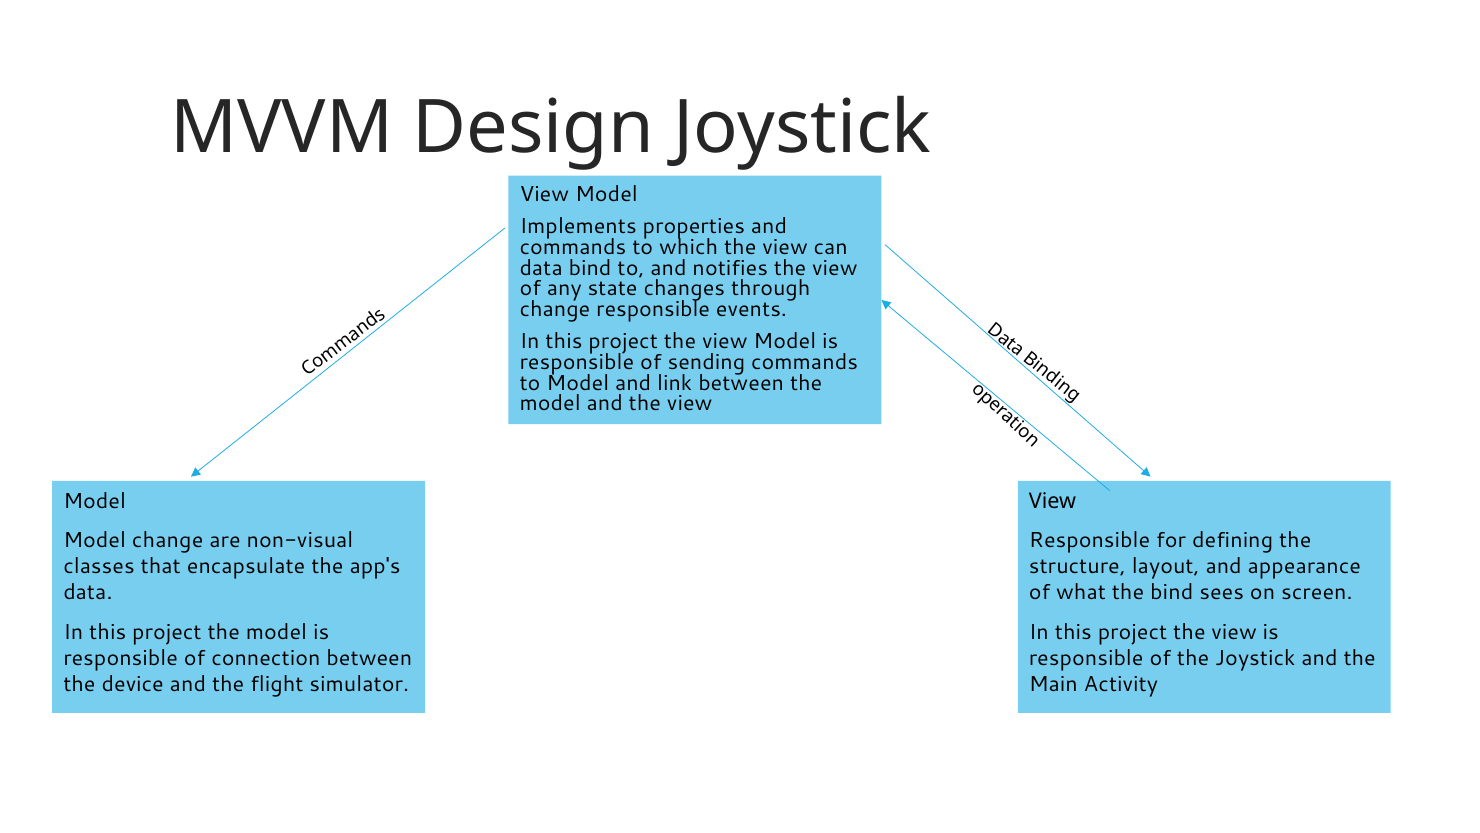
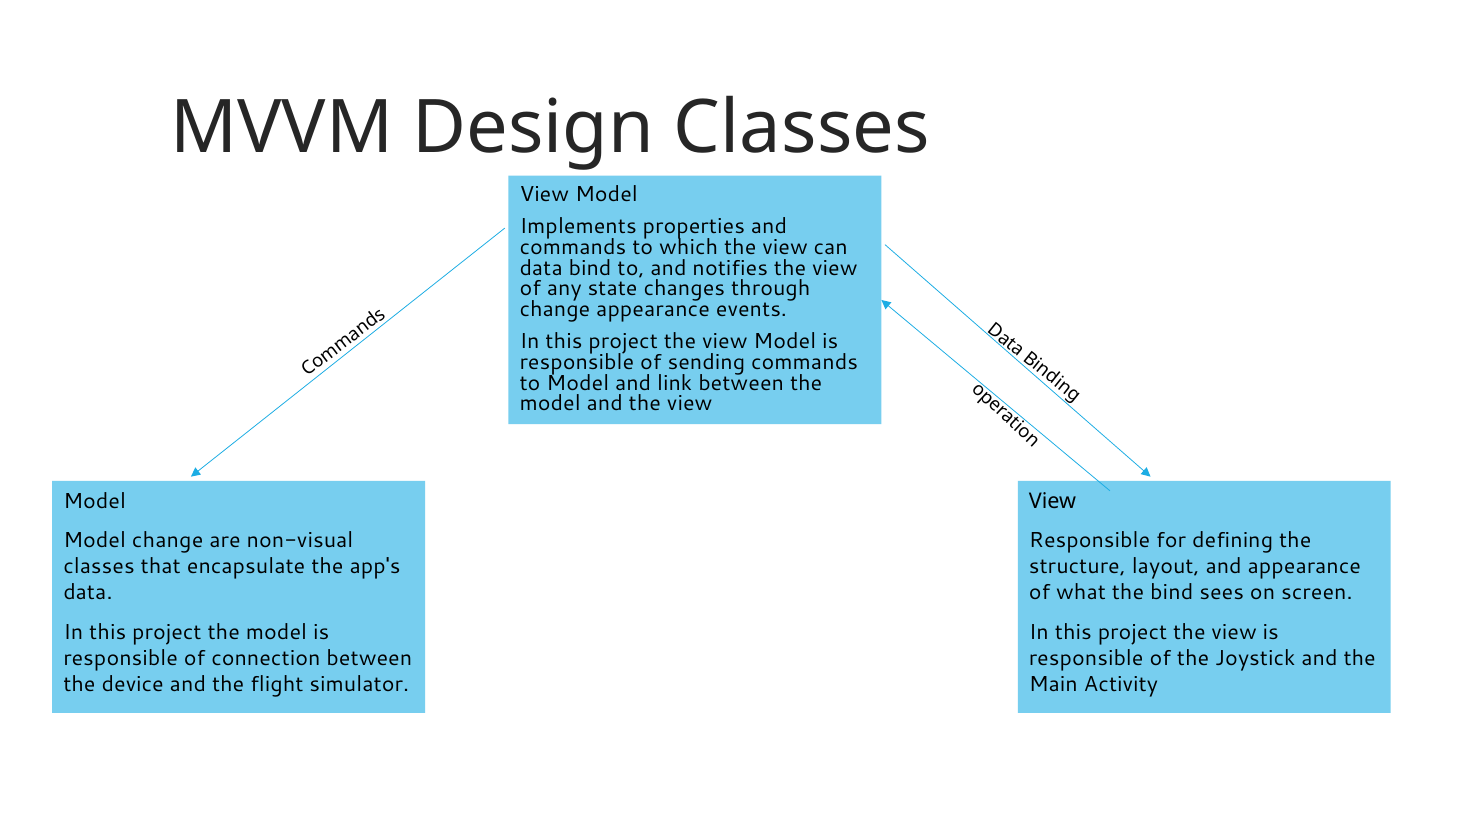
Design Joystick: Joystick -> Classes
change responsible: responsible -> appearance
